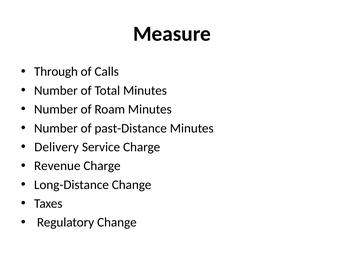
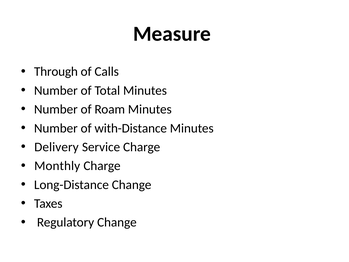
past-Distance: past-Distance -> with-Distance
Revenue: Revenue -> Monthly
